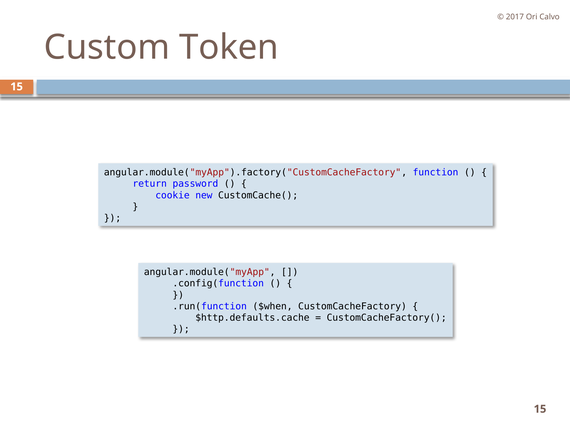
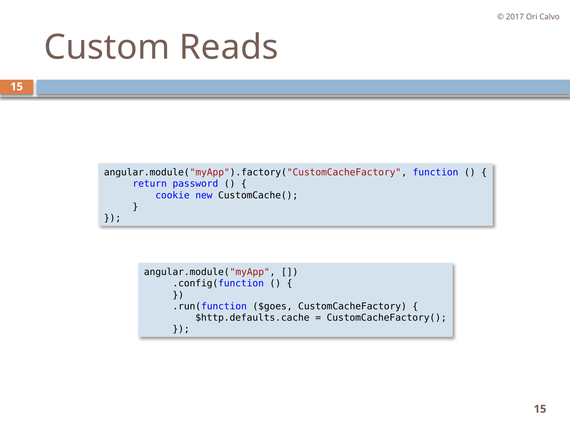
Token: Token -> Reads
$when: $when -> $goes
